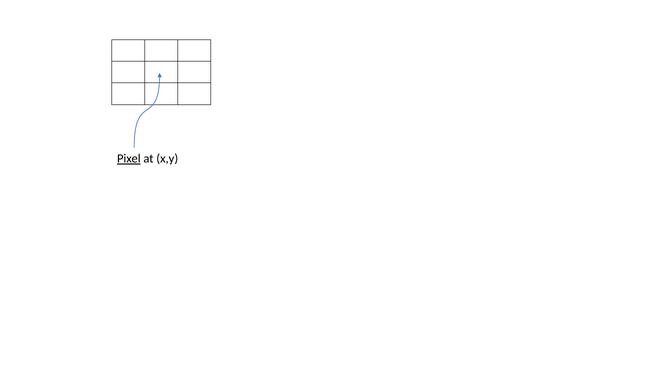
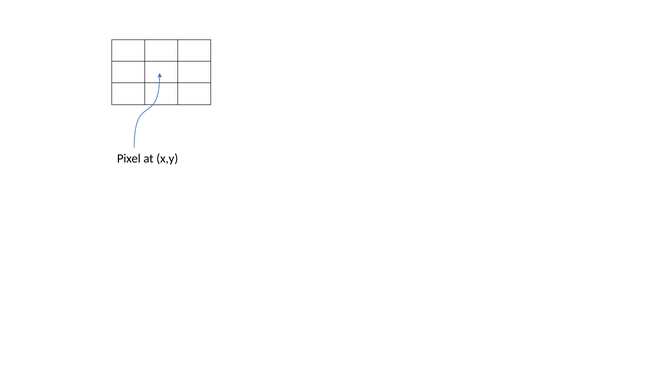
Pixel underline: present -> none
